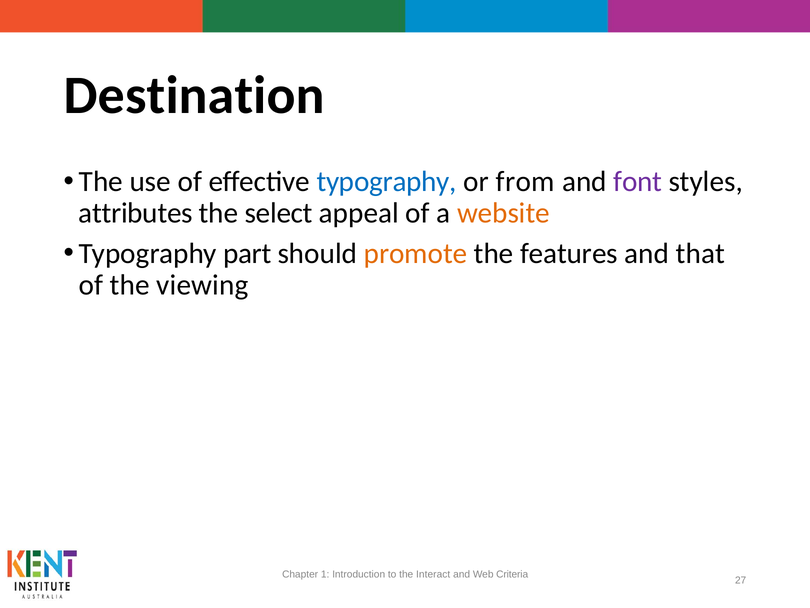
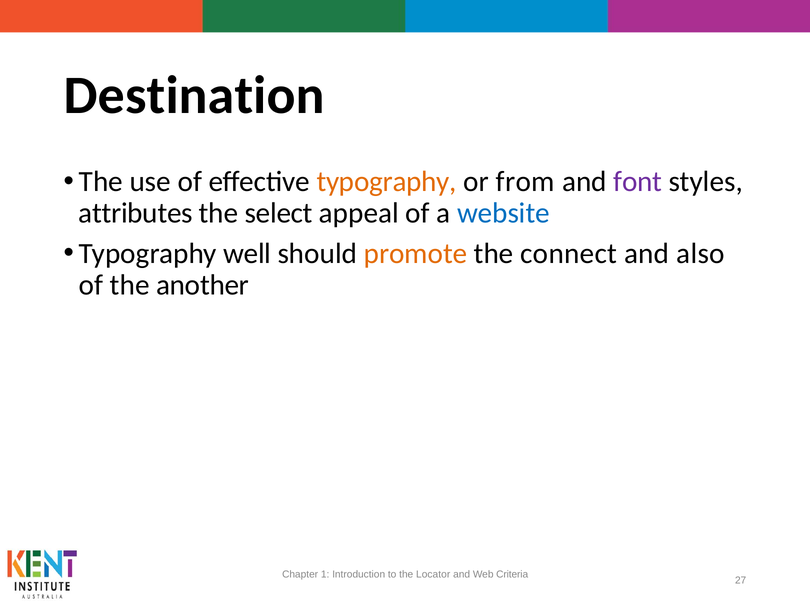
typography at (387, 181) colour: blue -> orange
website colour: orange -> blue
part: part -> well
features: features -> connect
that: that -> also
viewing: viewing -> another
Interact: Interact -> Locator
